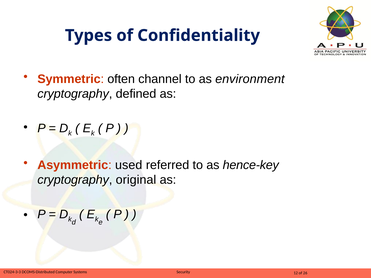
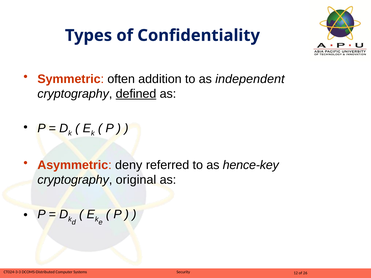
channel: channel -> addition
environment: environment -> independent
defined underline: none -> present
used: used -> deny
